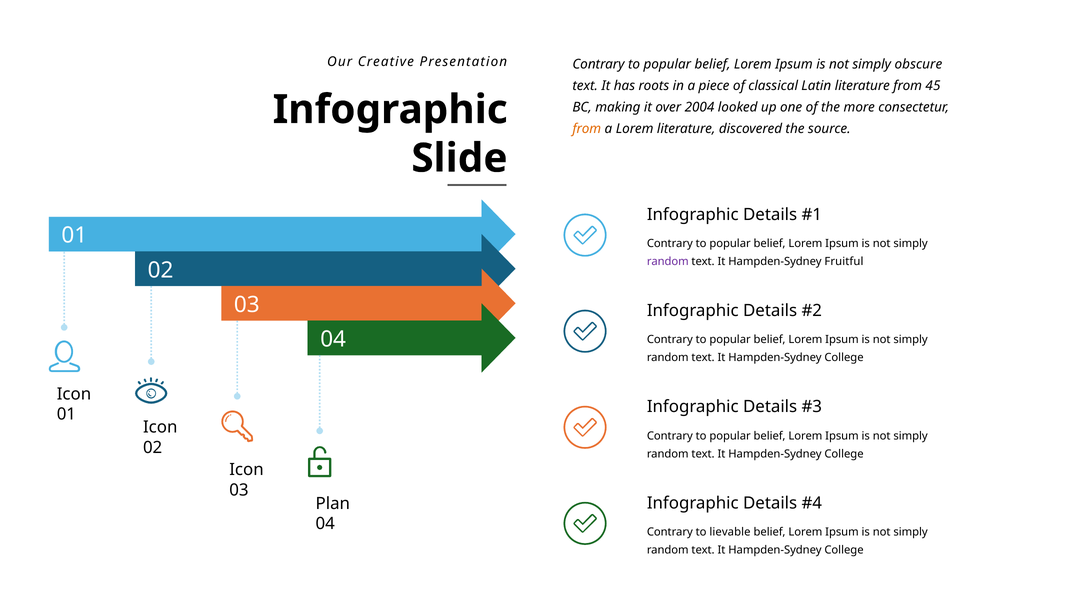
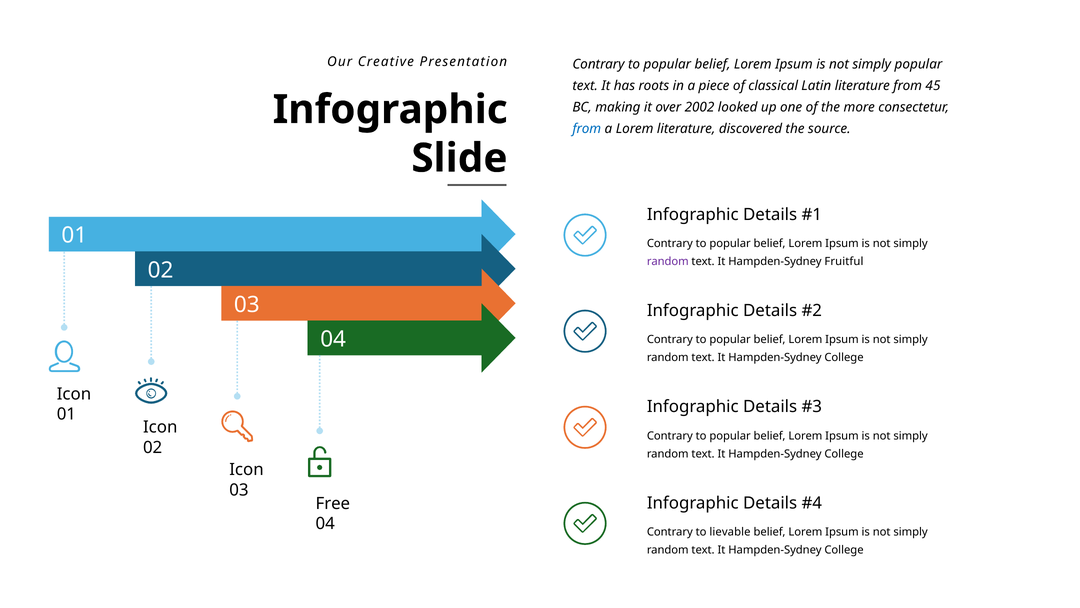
simply obscure: obscure -> popular
2004: 2004 -> 2002
from at (587, 129) colour: orange -> blue
Plan: Plan -> Free
